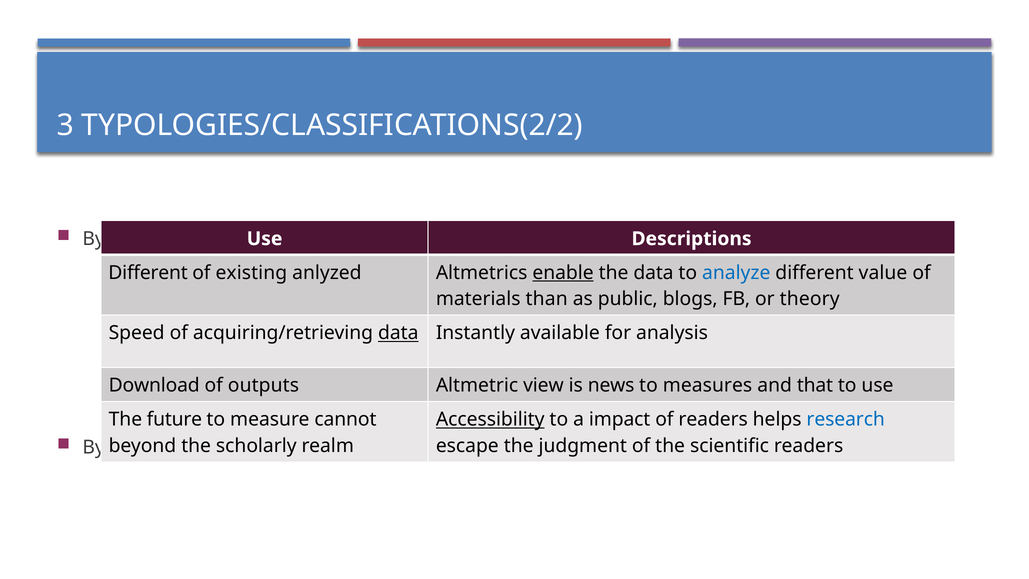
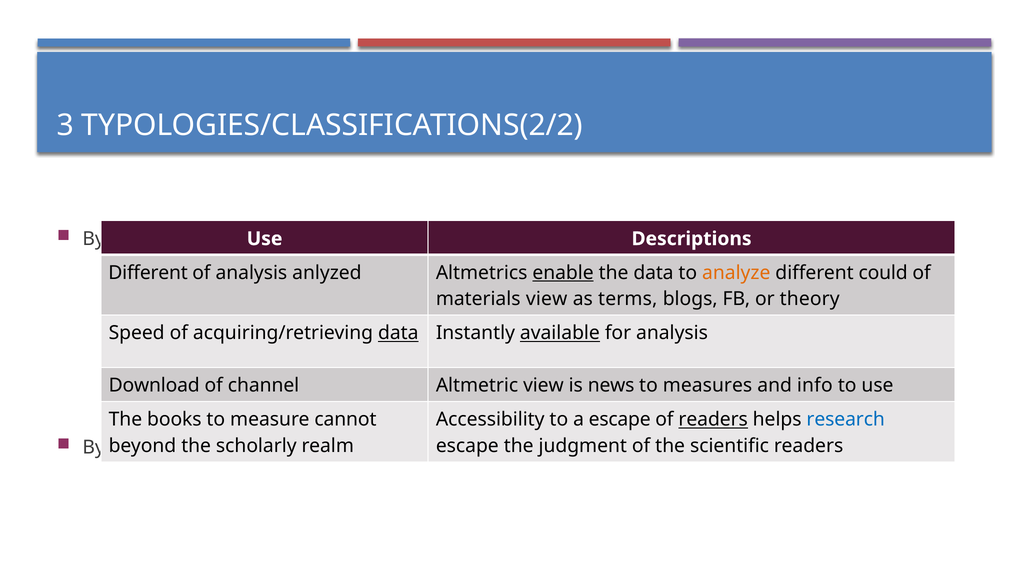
of existing: existing -> analysis
analyze colour: blue -> orange
value: value -> could
materials than: than -> view
as public: public -> terms
available underline: none -> present
outputs: outputs -> channel
that: that -> info
future: future -> books
Accessibility underline: present -> none
a impact: impact -> escape
readers at (713, 419) underline: none -> present
